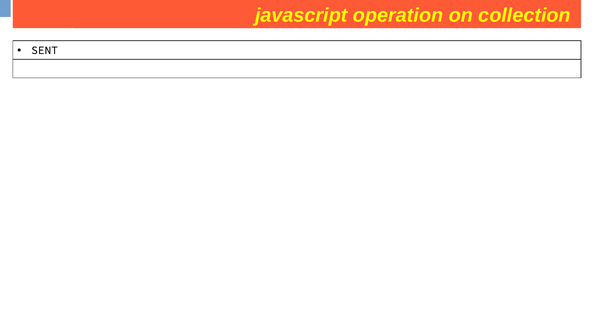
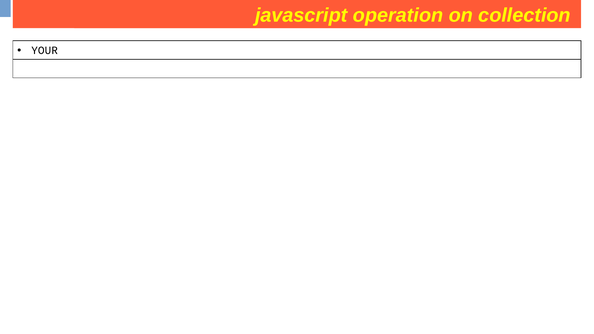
SENT: SENT -> YOUR
